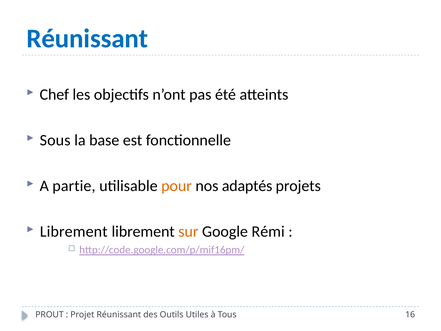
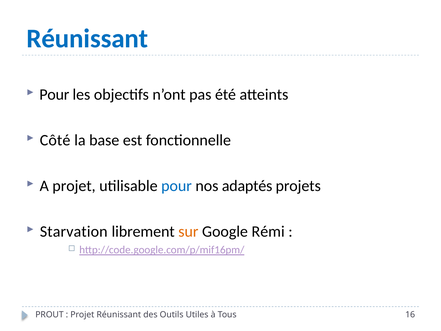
Chef at (54, 95): Chef -> Pour
Sous: Sous -> Côté
A partie: partie -> projet
pour at (177, 186) colour: orange -> blue
Librement at (74, 231): Librement -> Starvation
